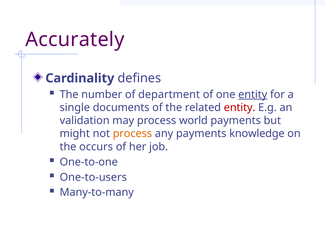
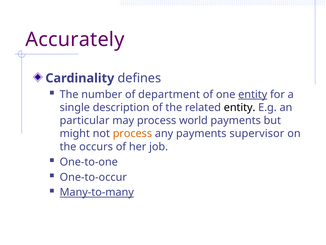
documents: documents -> description
entity at (240, 107) colour: red -> black
validation: validation -> particular
knowledge: knowledge -> supervisor
One-to-users: One-to-users -> One-to-occur
Many-to-many underline: none -> present
